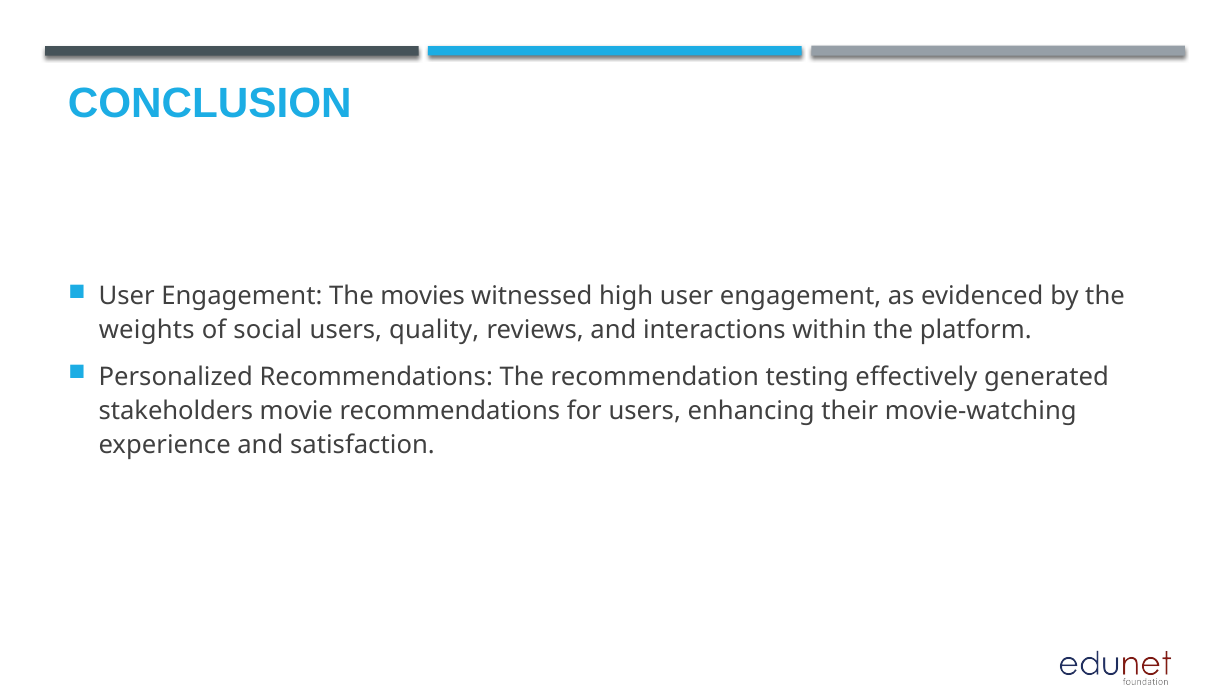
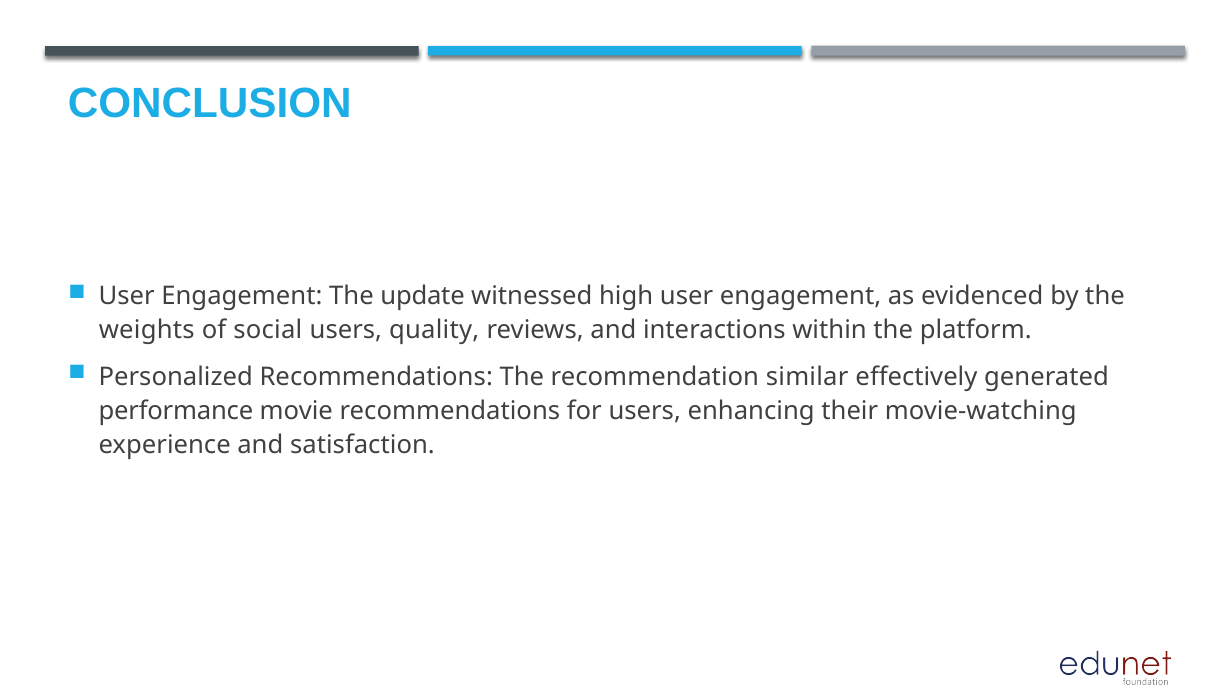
movies: movies -> update
testing: testing -> similar
stakeholders: stakeholders -> performance
